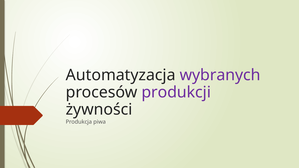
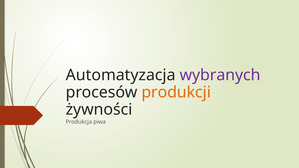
produkcji colour: purple -> orange
